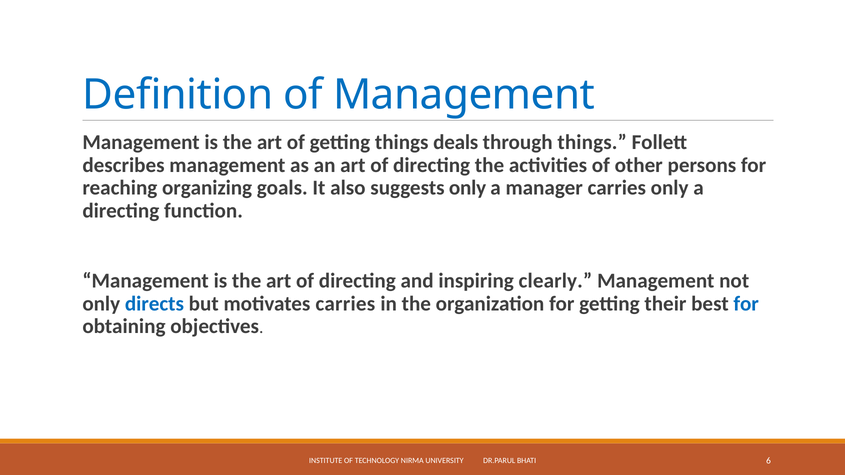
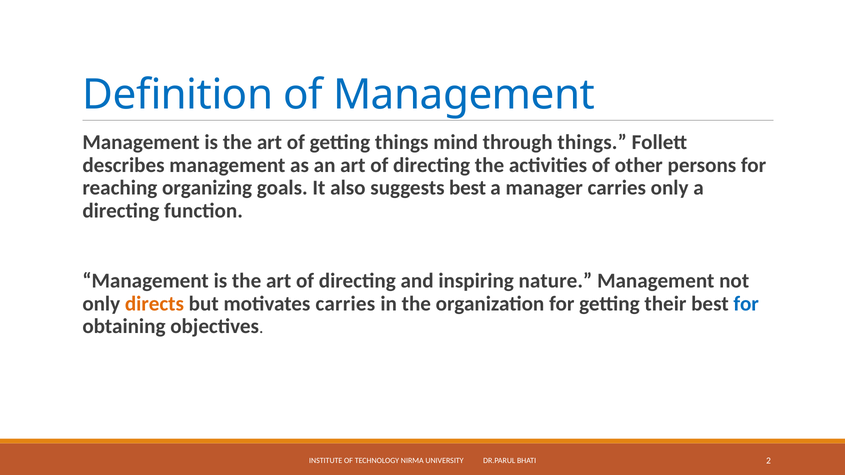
deals: deals -> mind
suggests only: only -> best
clearly: clearly -> nature
directs colour: blue -> orange
6: 6 -> 2
